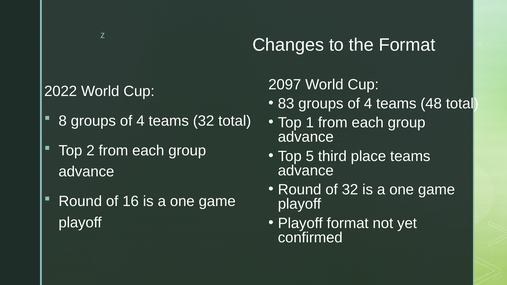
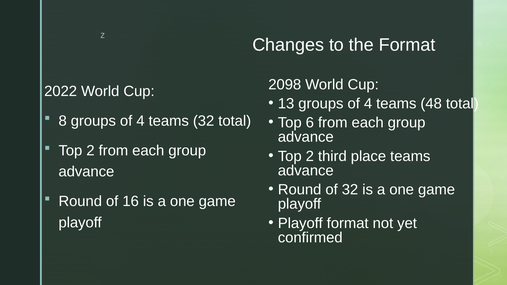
2097: 2097 -> 2098
83: 83 -> 13
1: 1 -> 6
5 at (310, 156): 5 -> 2
